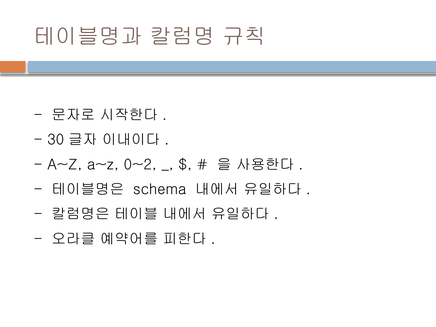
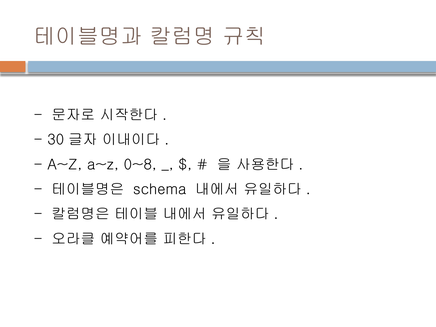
0~2: 0~2 -> 0~8
